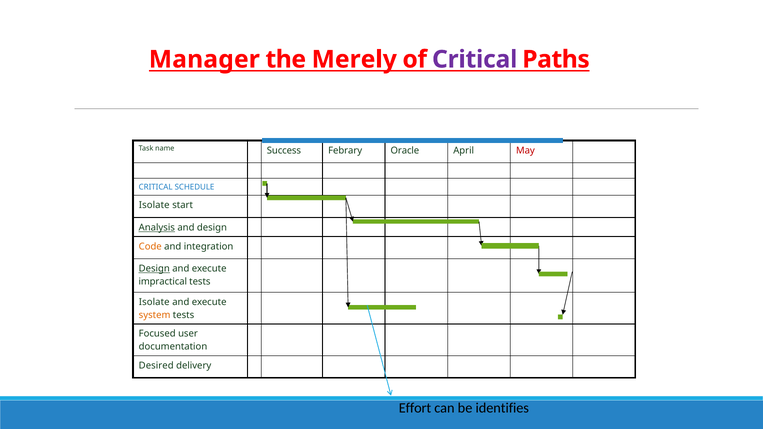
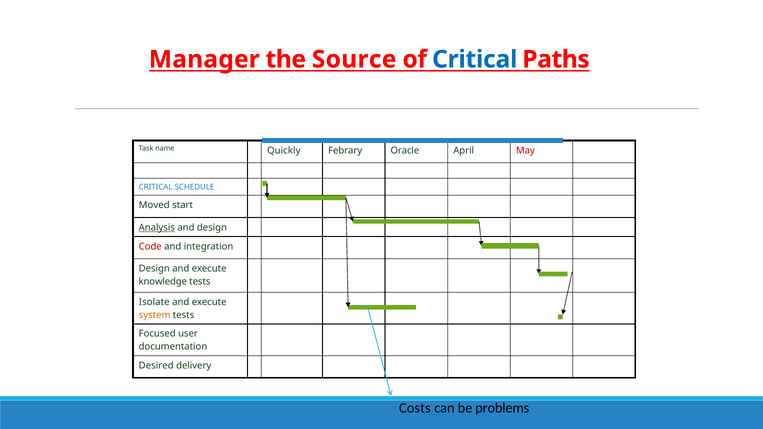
Merely: Merely -> Source
Critical at (475, 59) colour: purple -> blue
Success: Success -> Quickly
Isolate at (154, 205): Isolate -> Moved
Code colour: orange -> red
Design at (154, 269) underline: present -> none
impractical: impractical -> knowledge
Effort: Effort -> Costs
identifies: identifies -> problems
